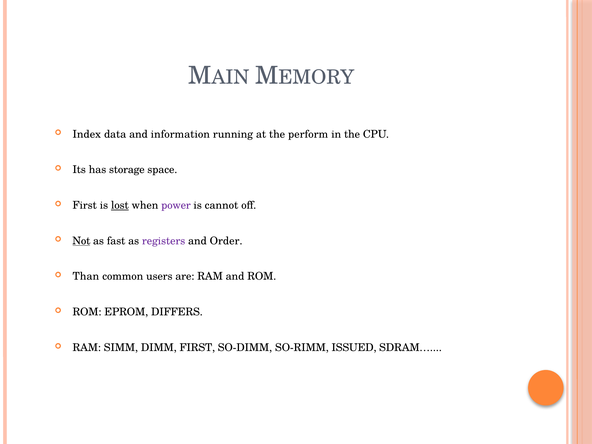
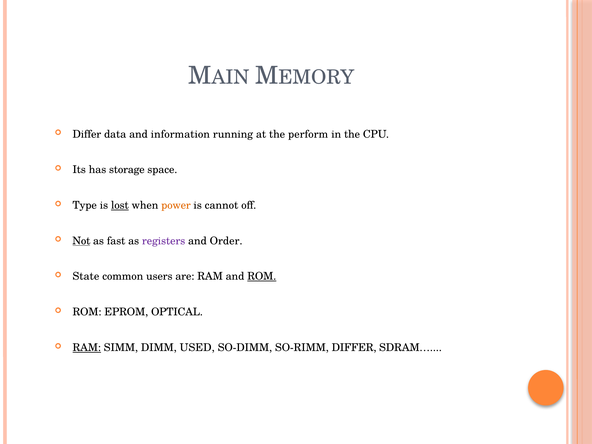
Index at (87, 134): Index -> Differ
First at (85, 205): First -> Type
power colour: purple -> orange
Than: Than -> State
ROM at (262, 276) underline: none -> present
DIFFERS: DIFFERS -> OPTICAL
RAM at (87, 348) underline: none -> present
DIMM FIRST: FIRST -> USED
SO-RIMM ISSUED: ISSUED -> DIFFER
